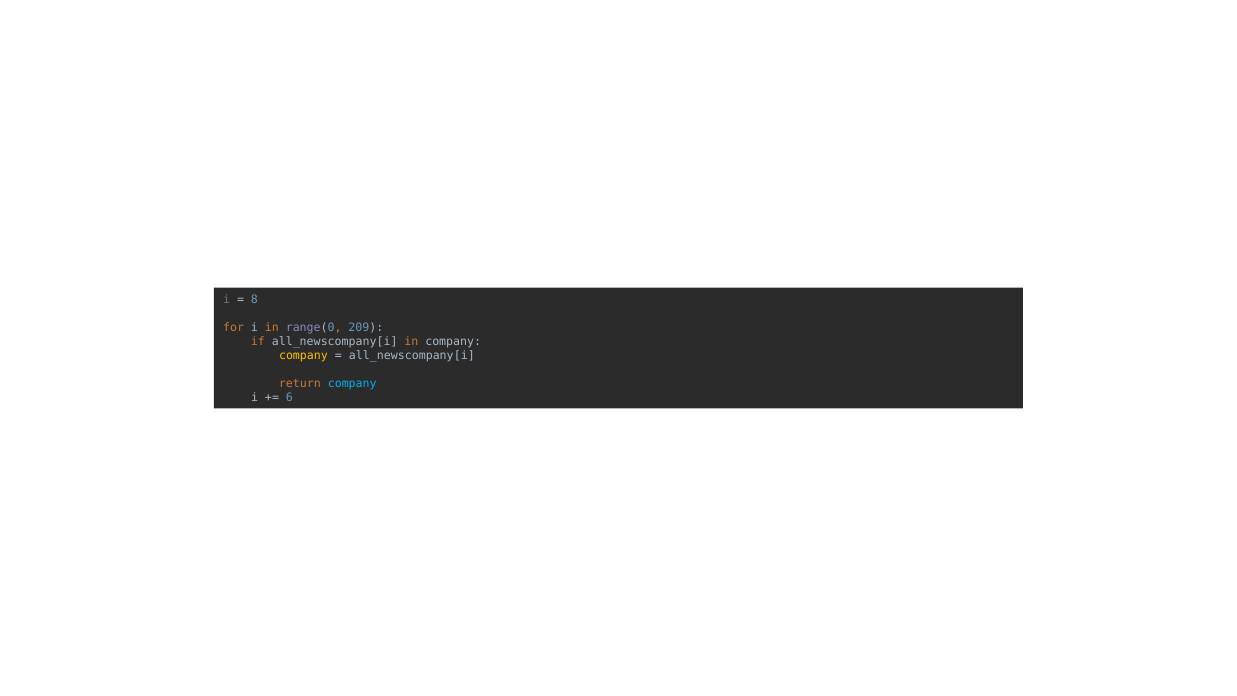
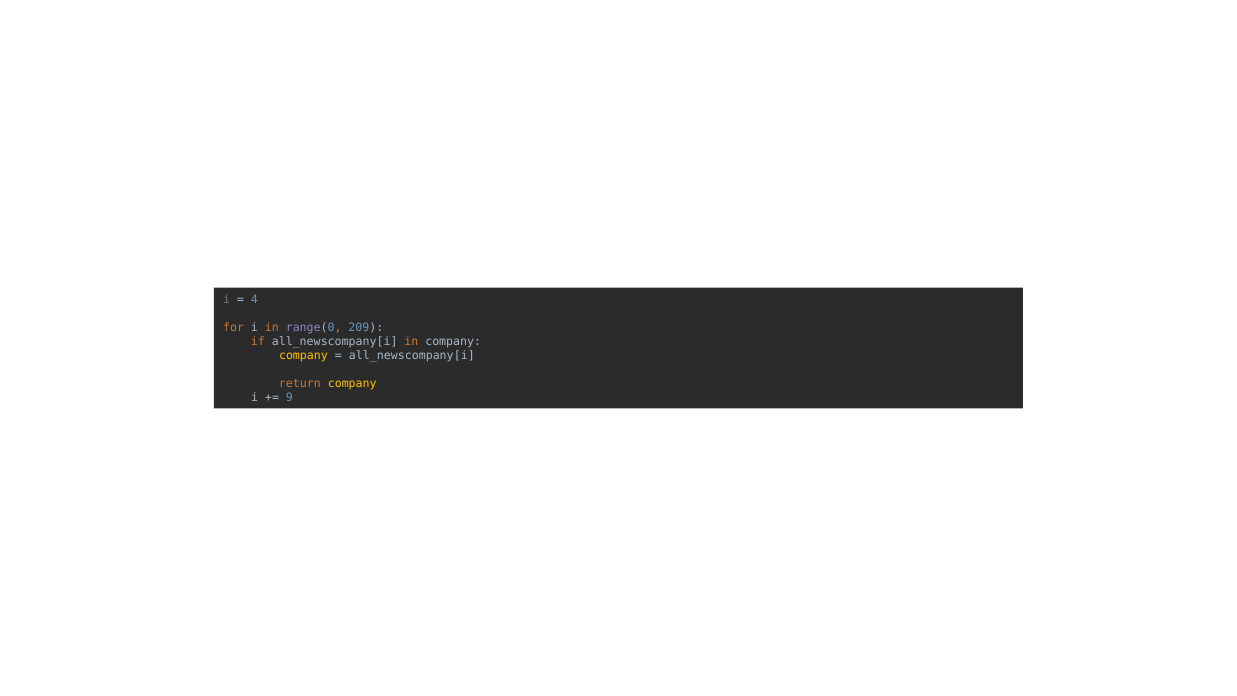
8: 8 -> 4
company at (352, 384) colour: light blue -> yellow
6: 6 -> 9
